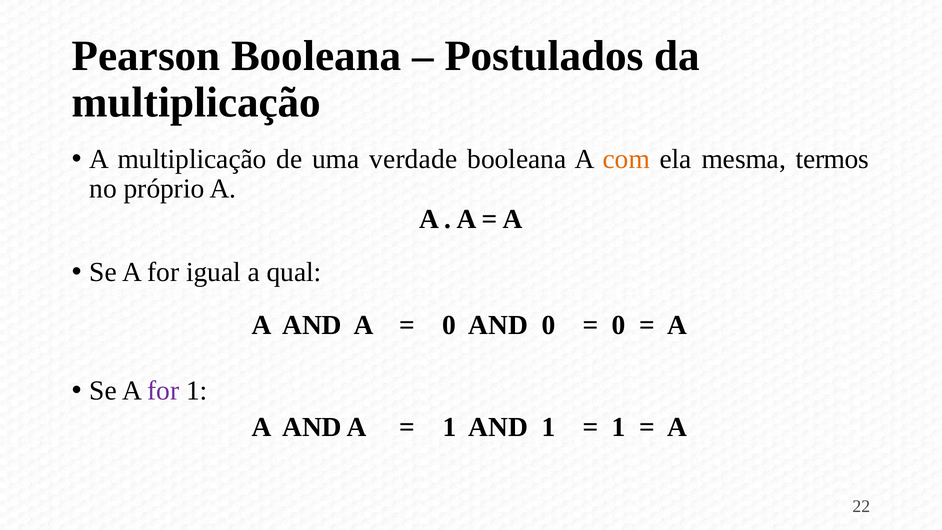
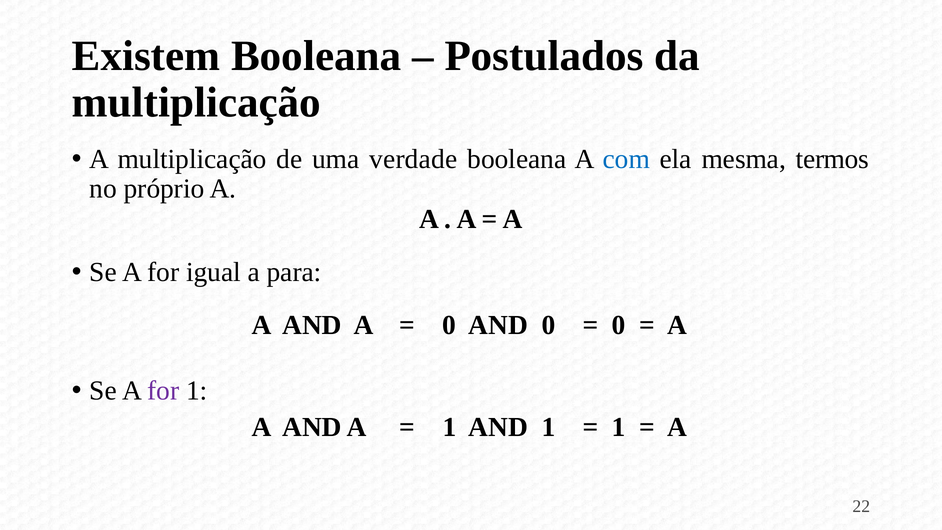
Pearson: Pearson -> Existem
com colour: orange -> blue
qual: qual -> para
